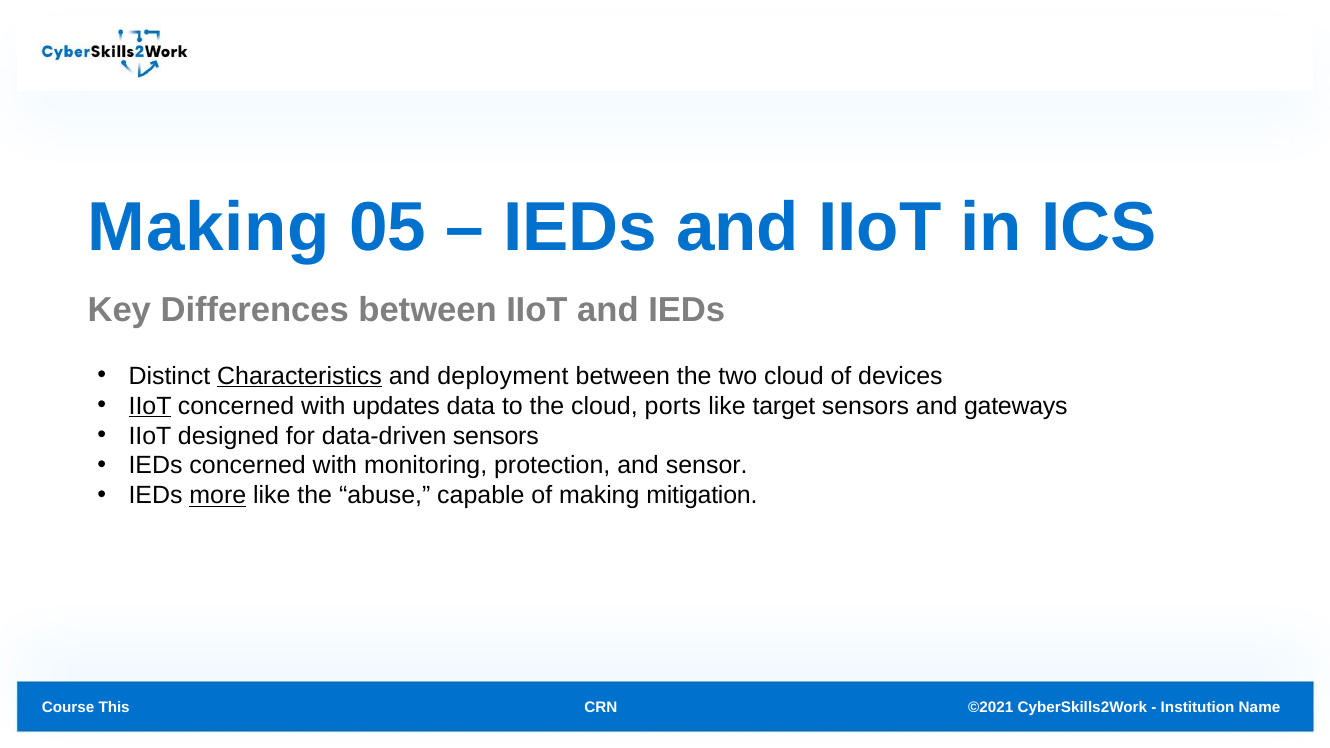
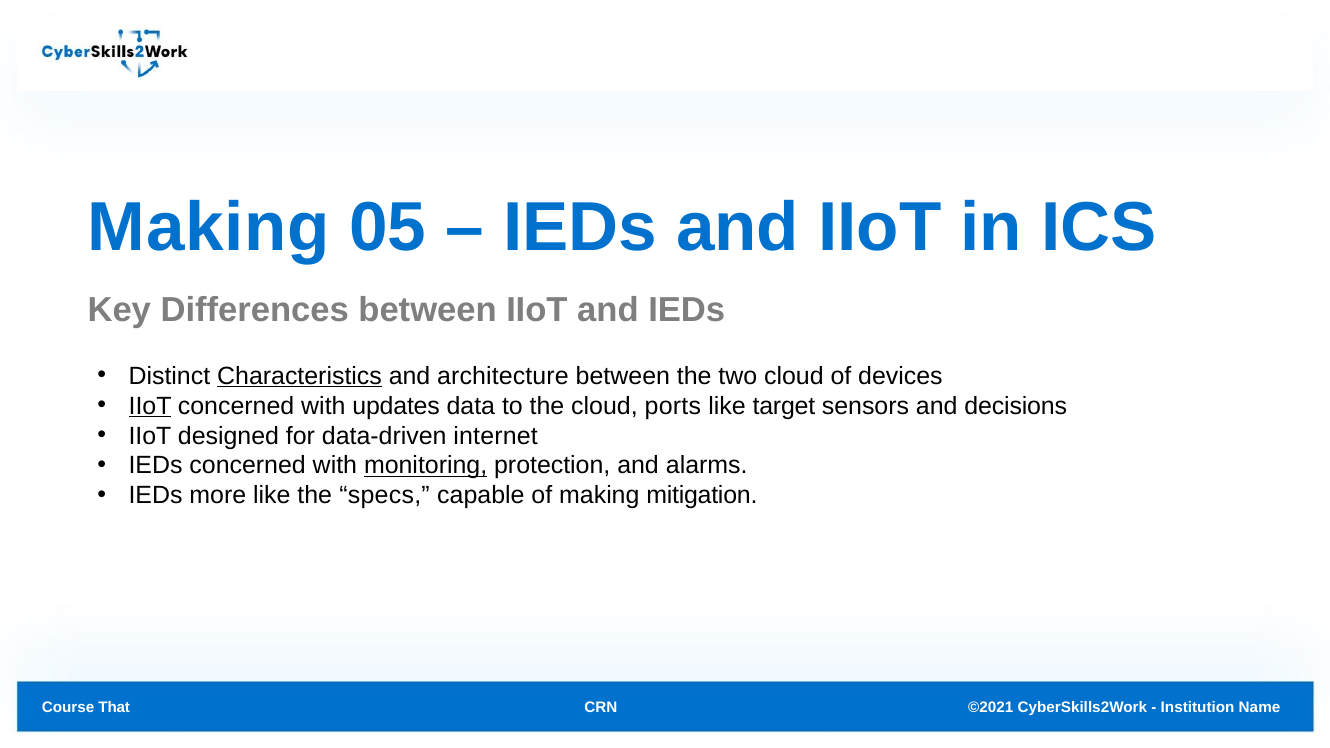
deployment: deployment -> architecture
gateways: gateways -> decisions
data-driven sensors: sensors -> internet
monitoring underline: none -> present
sensor: sensor -> alarms
more underline: present -> none
abuse: abuse -> specs
This: This -> That
